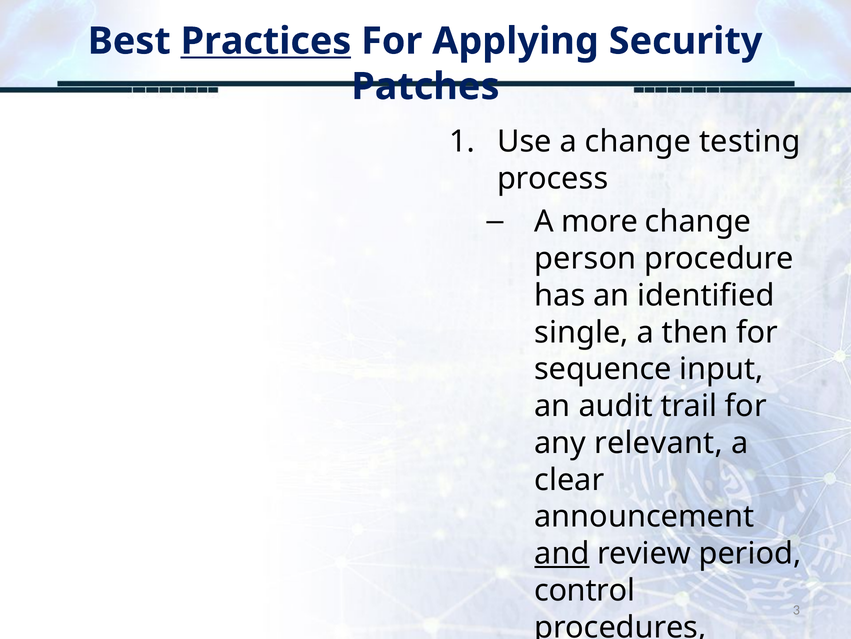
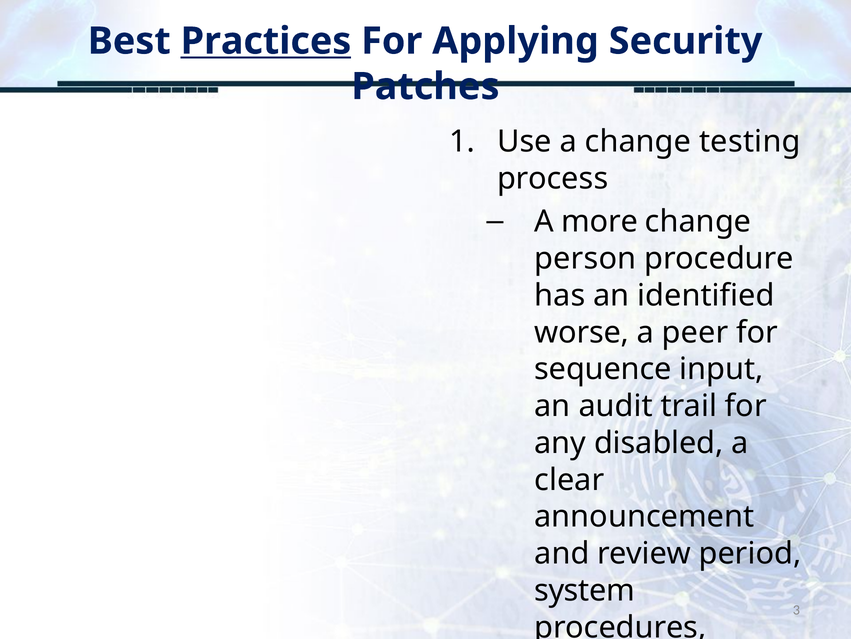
single: single -> worse
then: then -> peer
relevant: relevant -> disabled
and underline: present -> none
control: control -> system
